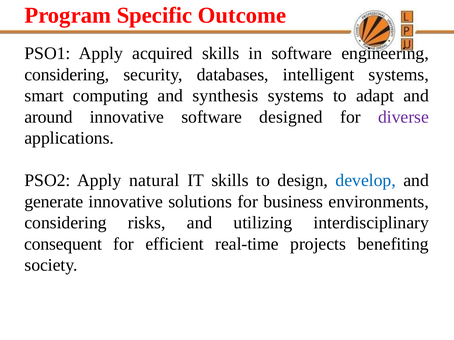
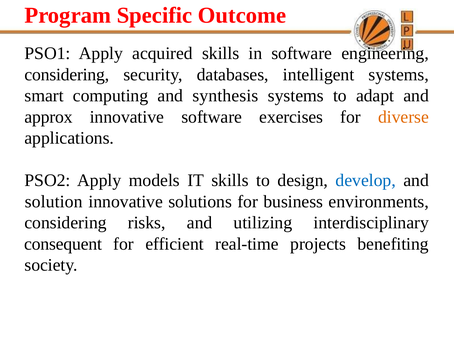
around: around -> approx
designed: designed -> exercises
diverse colour: purple -> orange
natural: natural -> models
generate: generate -> solution
